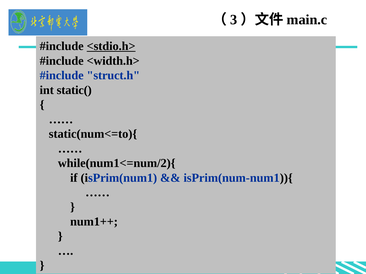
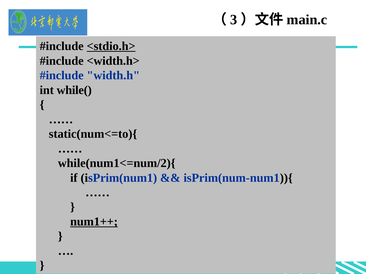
struct.h: struct.h -> width.h
static(: static( -> while(
num1++ underline: none -> present
